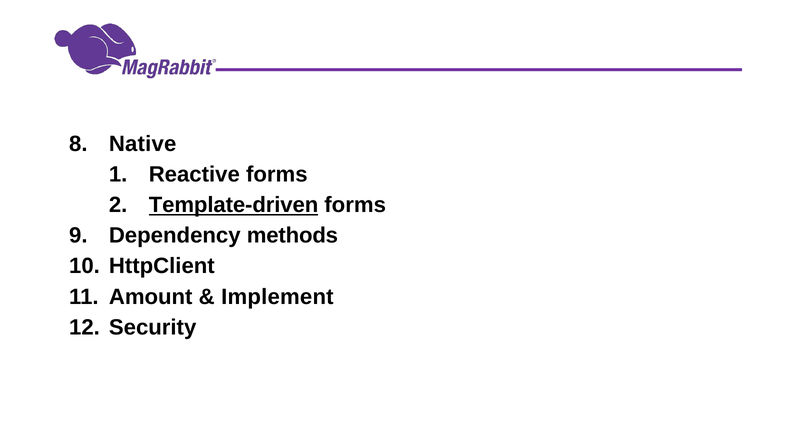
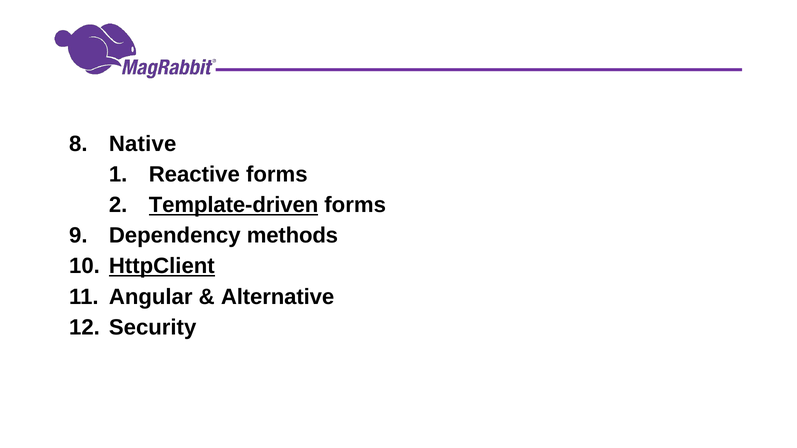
HttpClient underline: none -> present
Amount: Amount -> Angular
Implement: Implement -> Alternative
